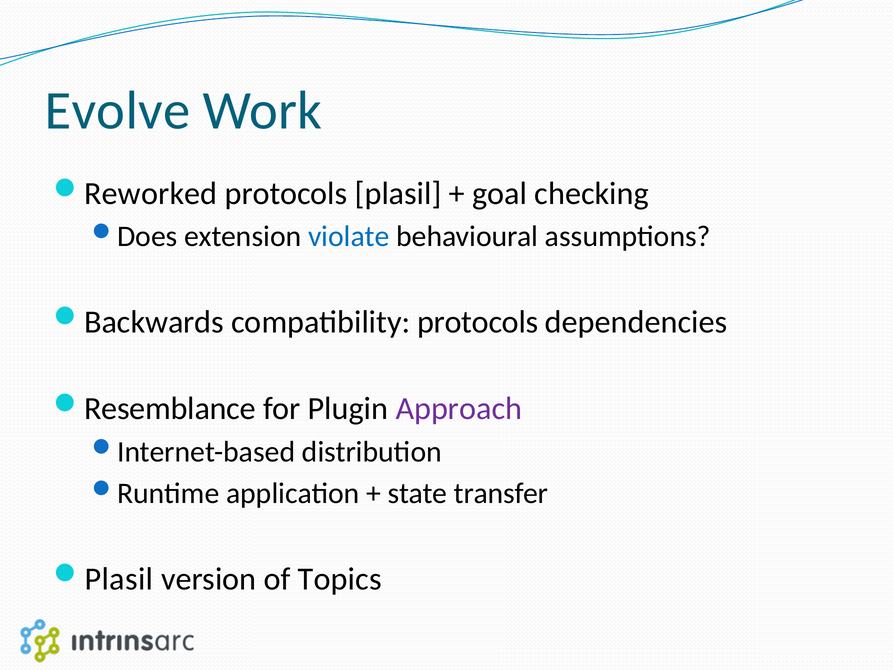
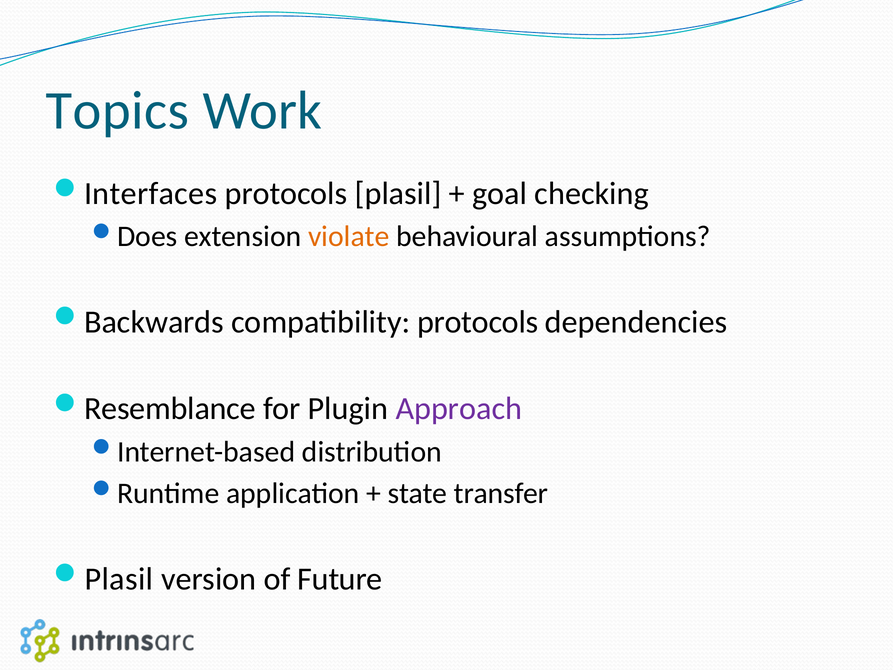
Evolve: Evolve -> Topics
Reworked: Reworked -> Interfaces
violate colour: blue -> orange
Topics: Topics -> Future
